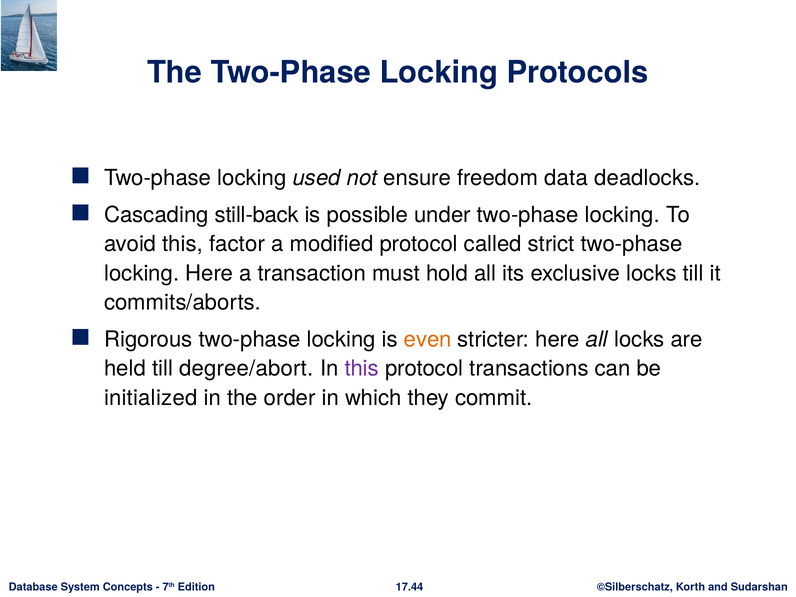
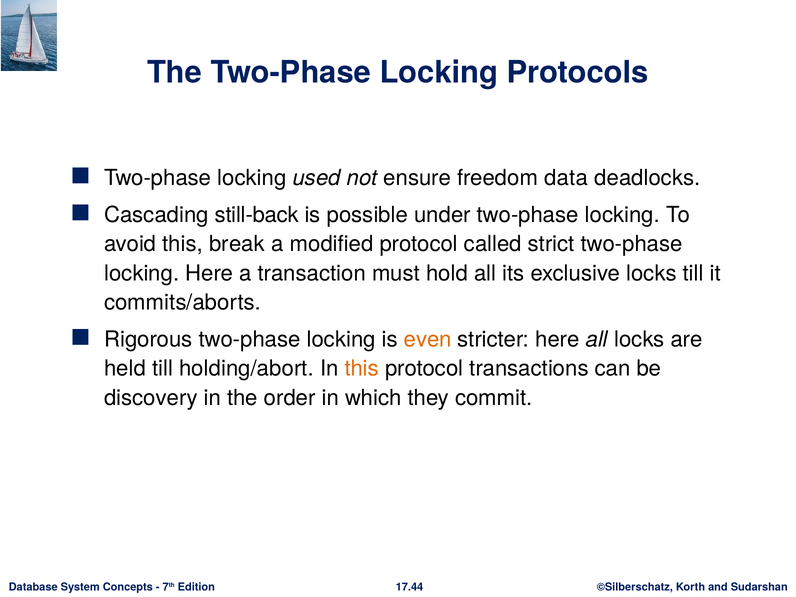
factor: factor -> break
degree/abort: degree/abort -> holding/abort
this at (362, 369) colour: purple -> orange
initialized: initialized -> discovery
